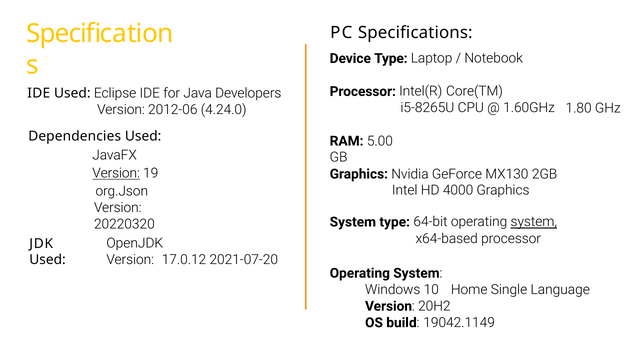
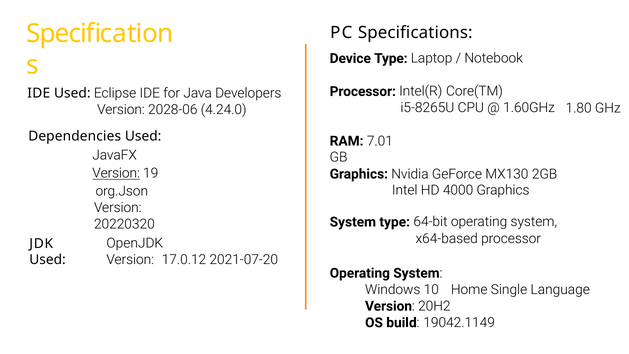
2012-06: 2012-06 -> 2028-06
5.00: 5.00 -> 7.01
system at (534, 222) underline: present -> none
